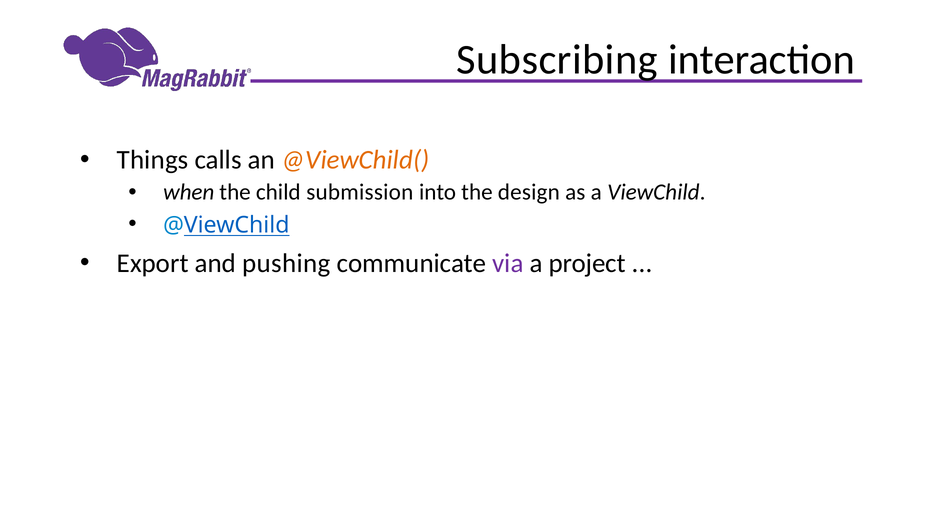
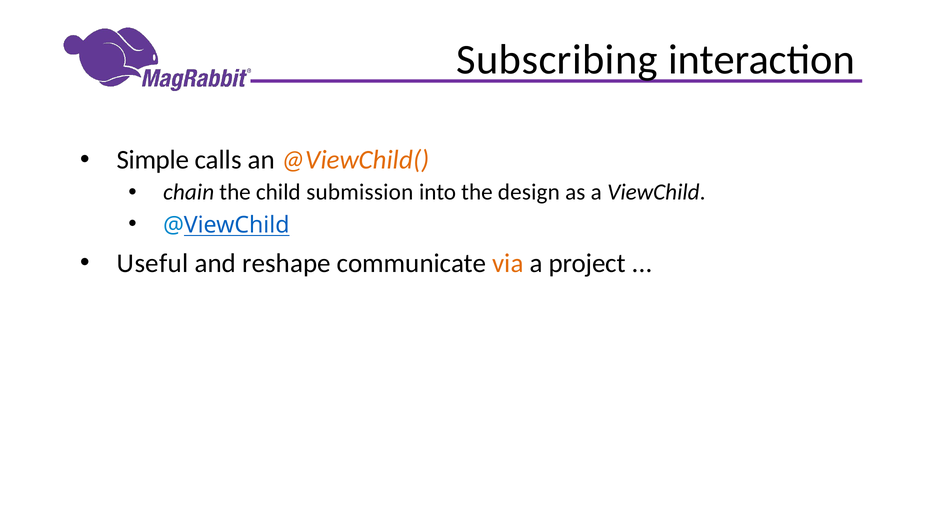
Things: Things -> Simple
when: when -> chain
Export: Export -> Useful
pushing: pushing -> reshape
via colour: purple -> orange
